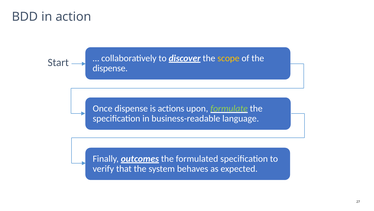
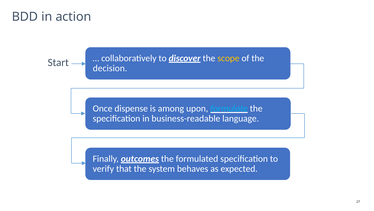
dispense at (110, 68): dispense -> decision
actions: actions -> among
formulate colour: light green -> light blue
